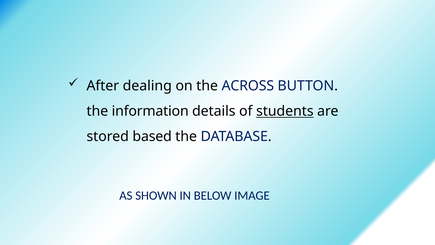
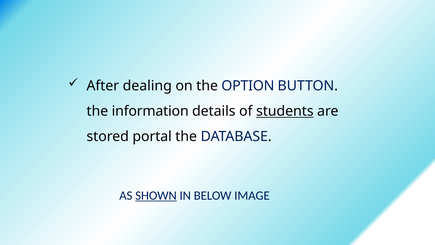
ACROSS: ACROSS -> OPTION
based: based -> portal
SHOWN underline: none -> present
